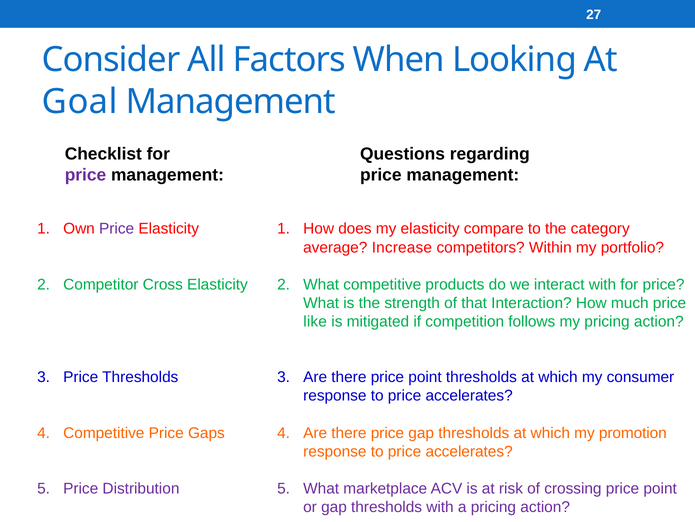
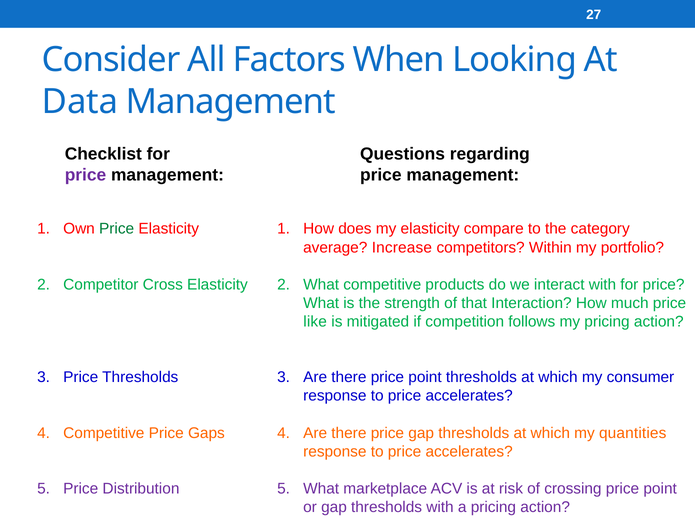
Goal: Goal -> Data
Price at (117, 229) colour: purple -> green
promotion: promotion -> quantities
